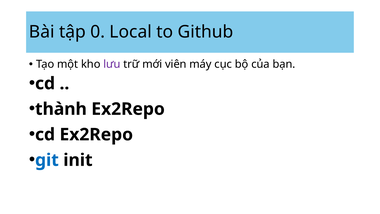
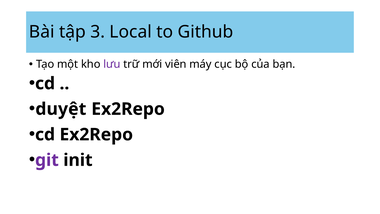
0: 0 -> 3
thành: thành -> duyệt
git colour: blue -> purple
